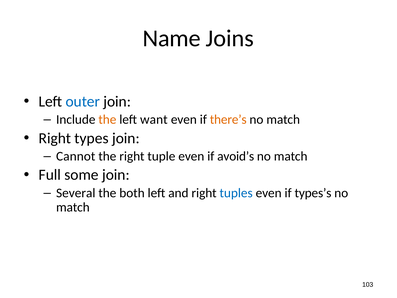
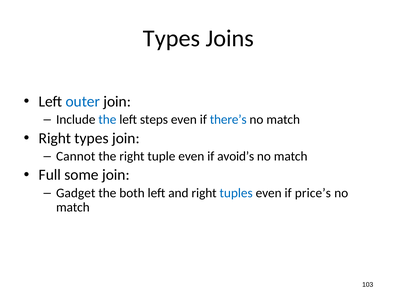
Name at (172, 38): Name -> Types
the at (107, 119) colour: orange -> blue
want: want -> steps
there’s colour: orange -> blue
Several: Several -> Gadget
types’s: types’s -> price’s
